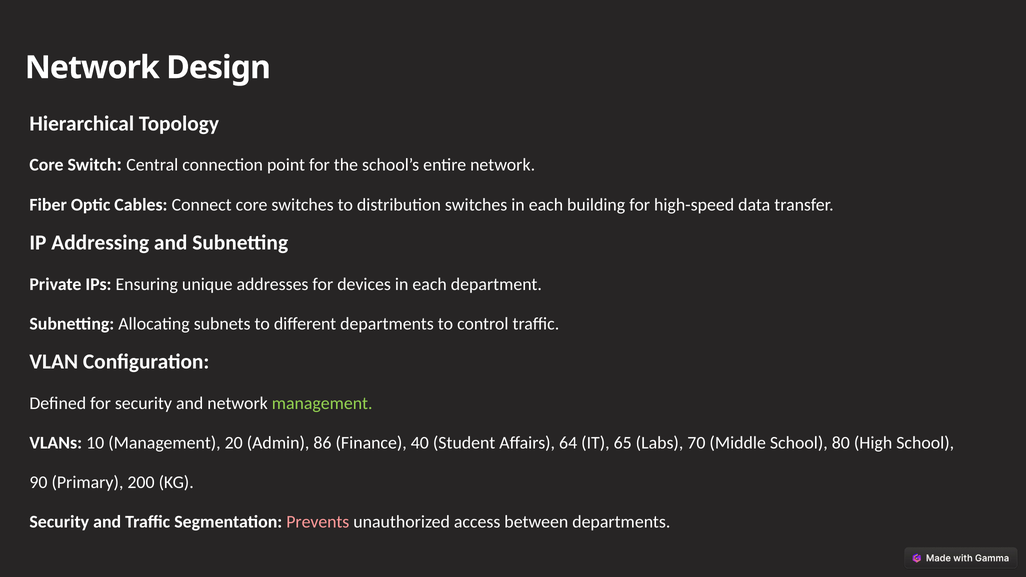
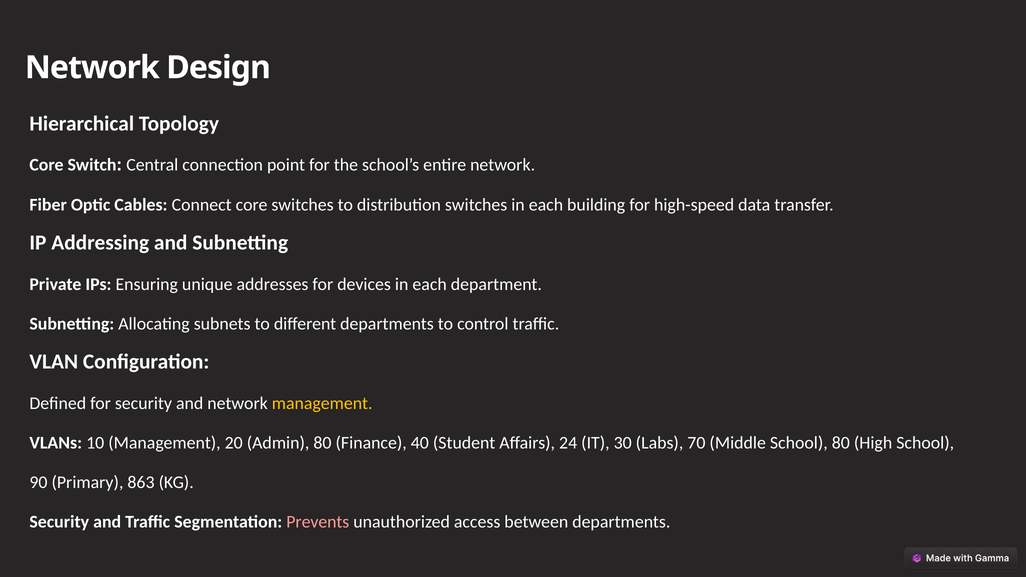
management at (322, 403) colour: light green -> yellow
Admin 86: 86 -> 80
64: 64 -> 24
65: 65 -> 30
200: 200 -> 863
